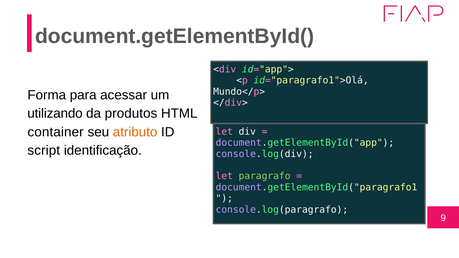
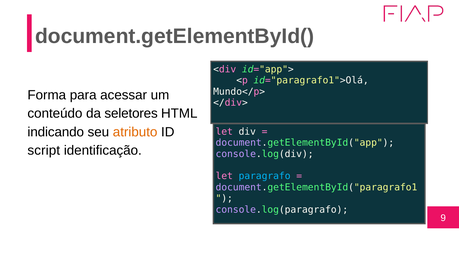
utilizando: utilizando -> conteúdo
produtos: produtos -> seletores
container: container -> indicando
paragrafo colour: light green -> light blue
